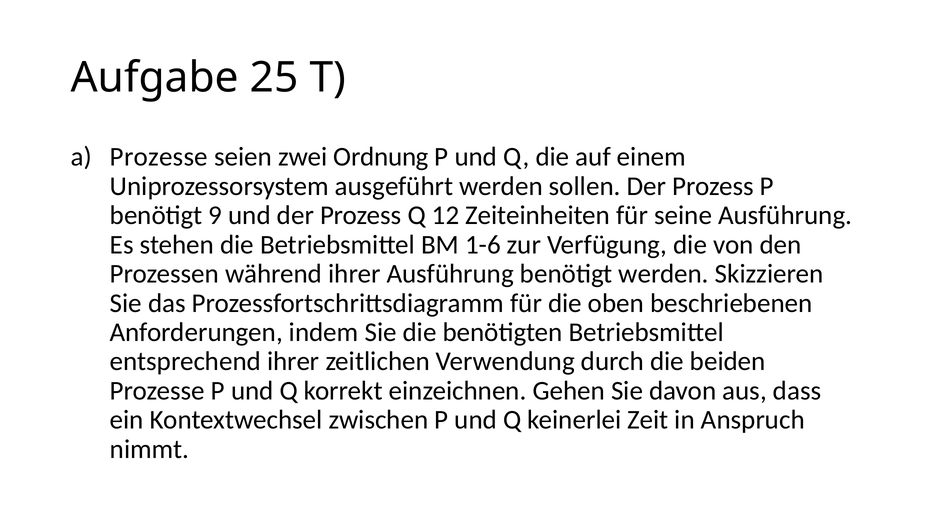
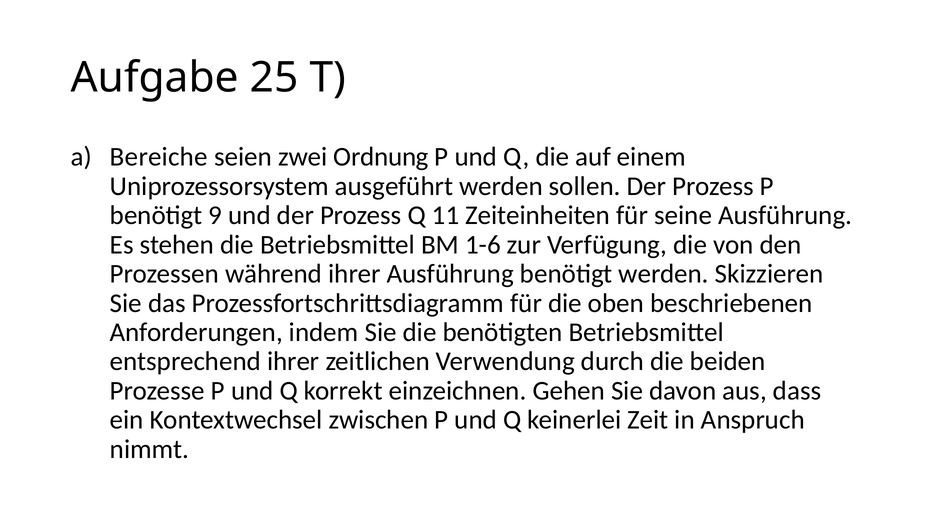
Prozesse at (159, 157): Prozesse -> Bereiche
12: 12 -> 11
